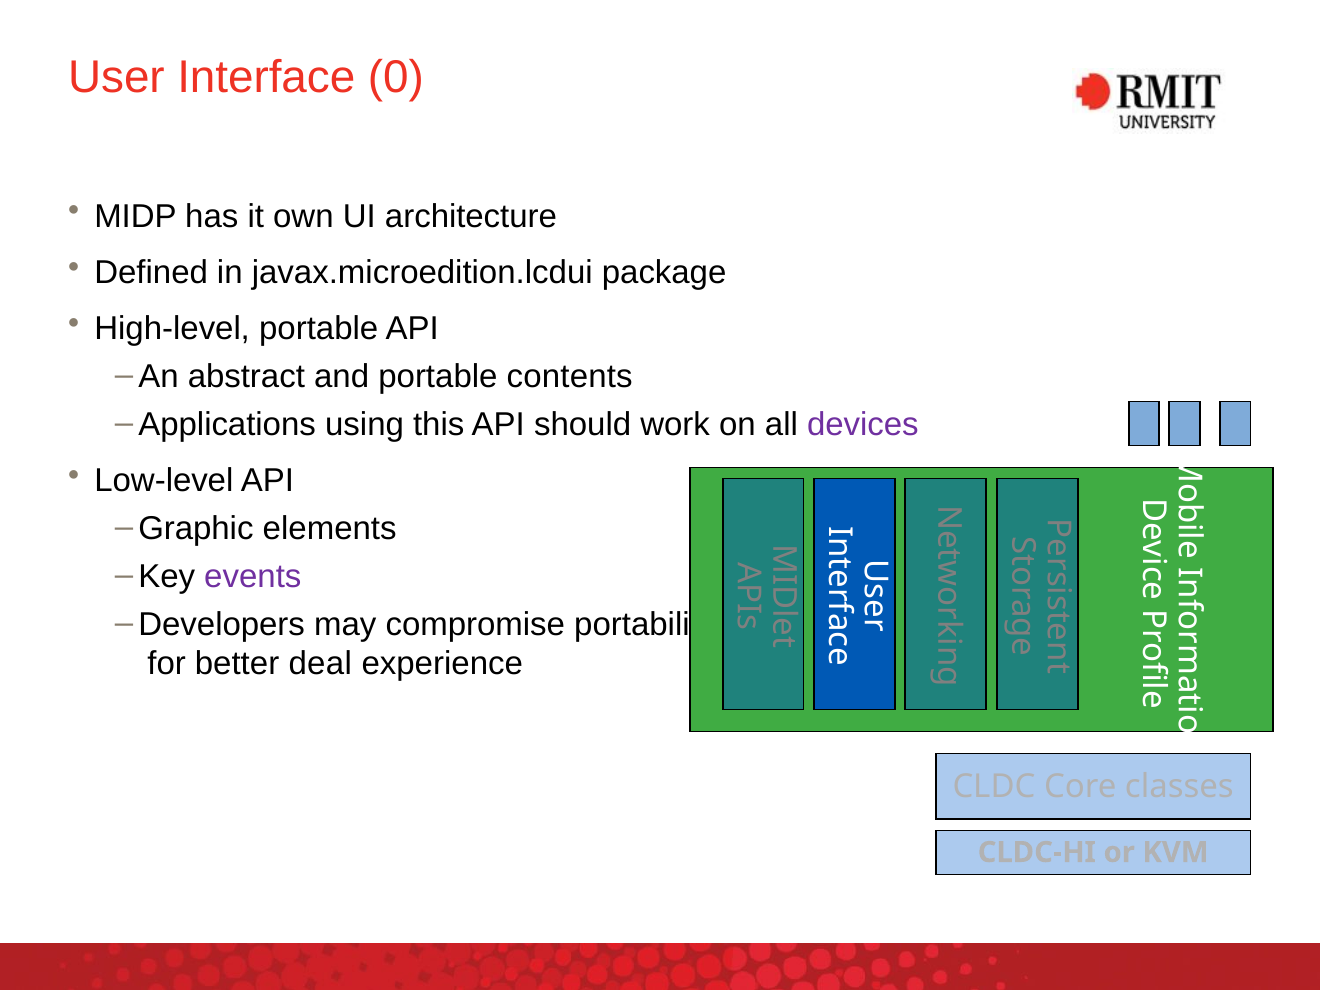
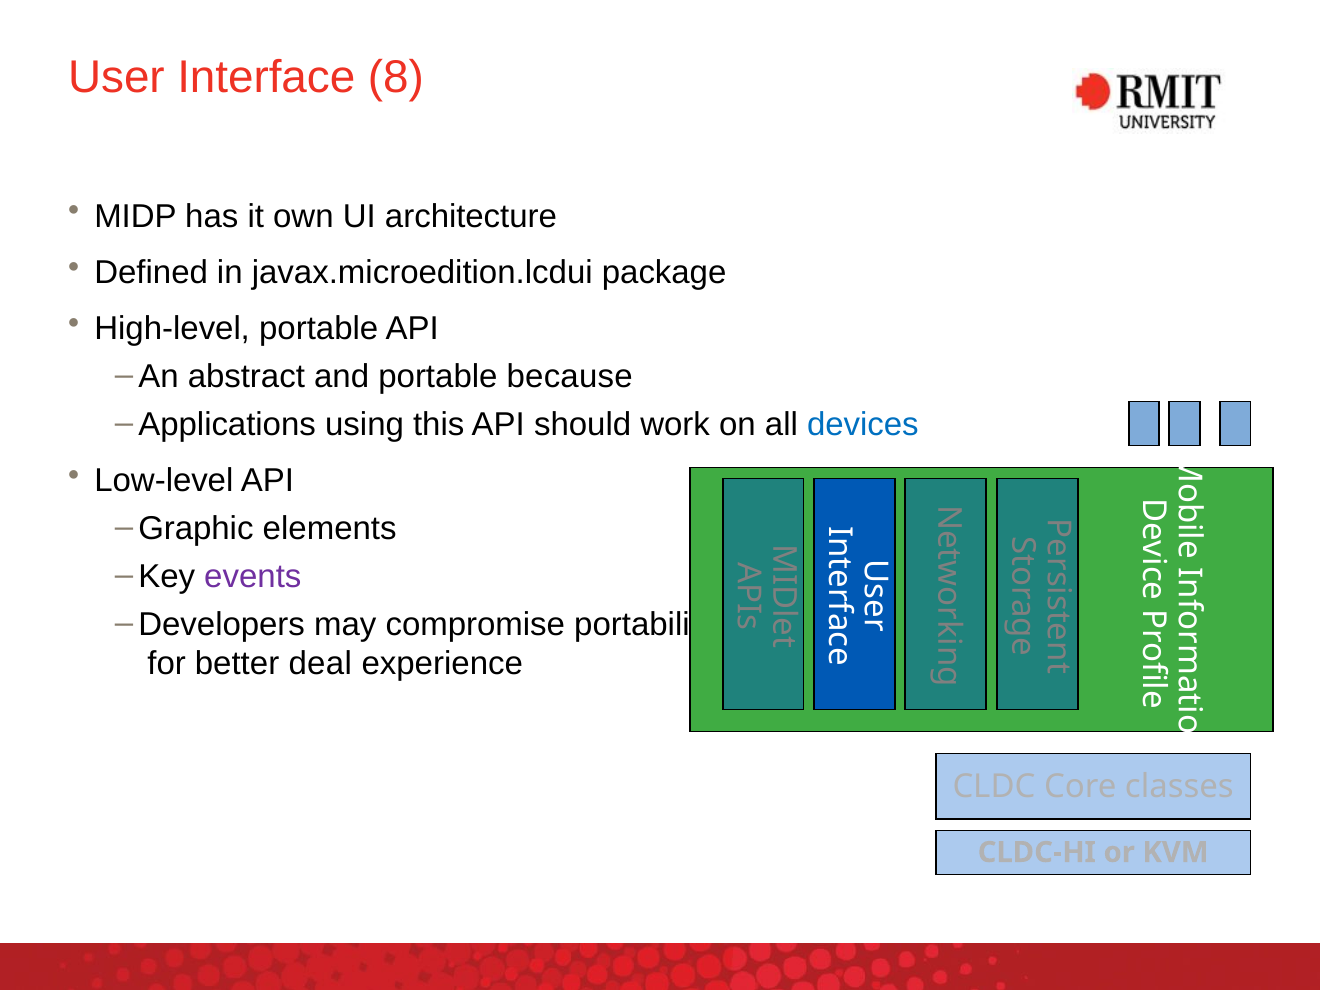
0: 0 -> 8
contents: contents -> because
devices colour: purple -> blue
